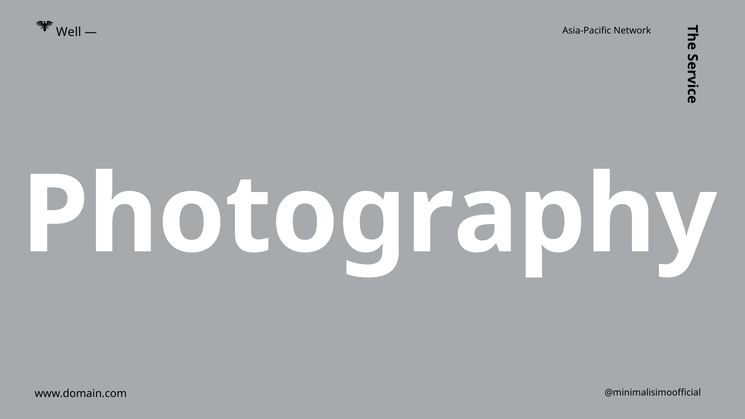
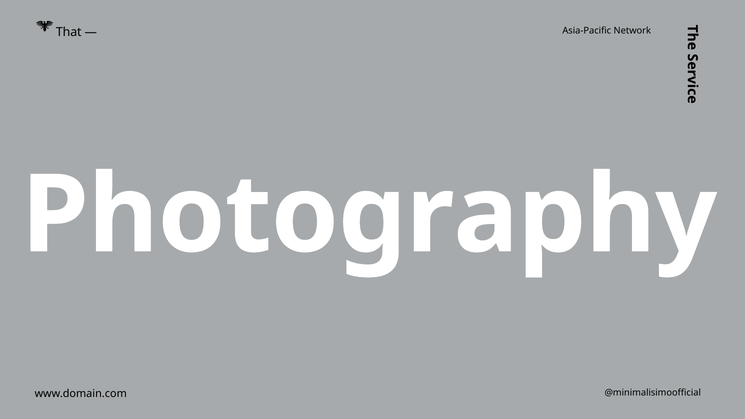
Well: Well -> That
